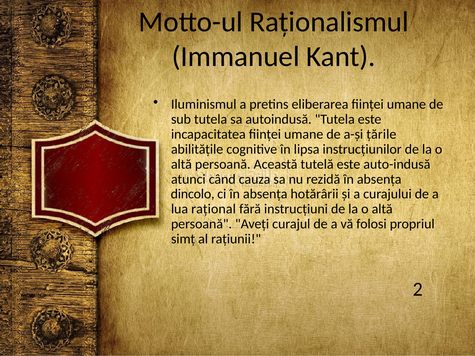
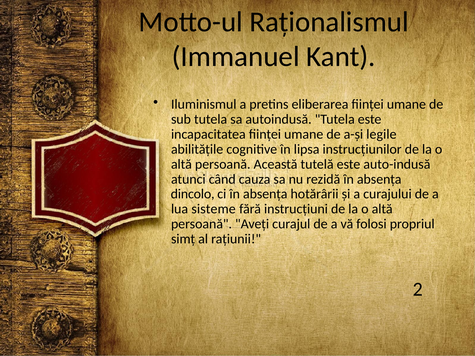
țările: țările -> legile
rațional: rațional -> sisteme
